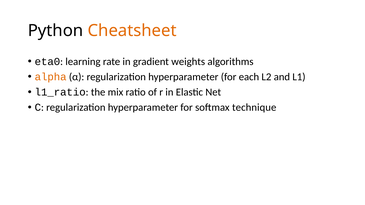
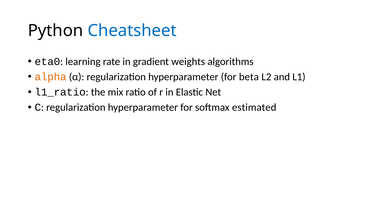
Cheatsheet colour: orange -> blue
each: each -> beta
technique: technique -> estimated
